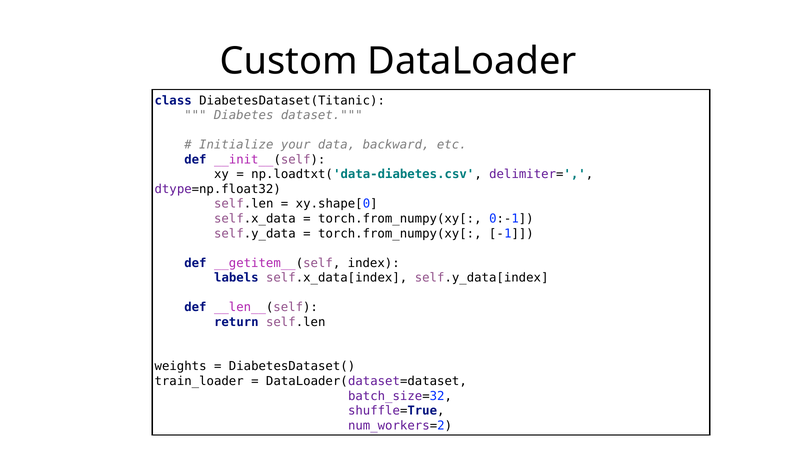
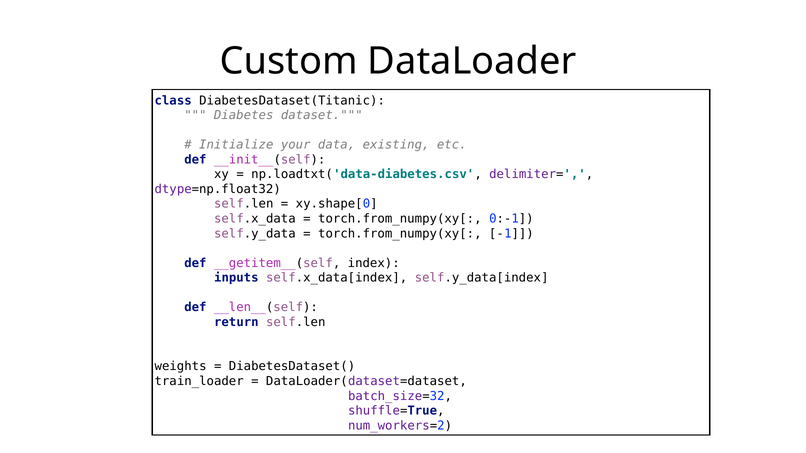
backward: backward -> existing
labels: labels -> inputs
